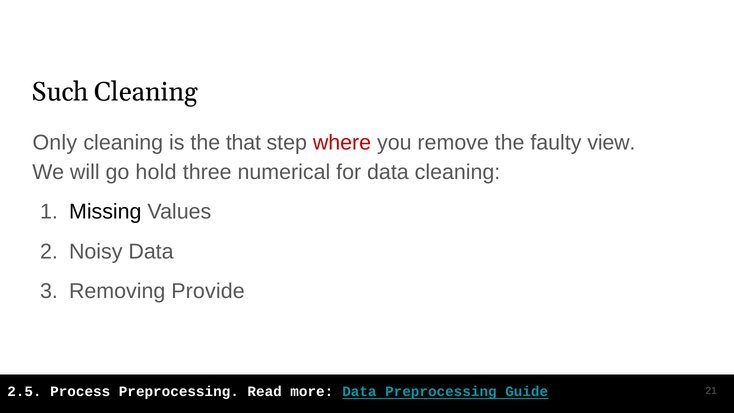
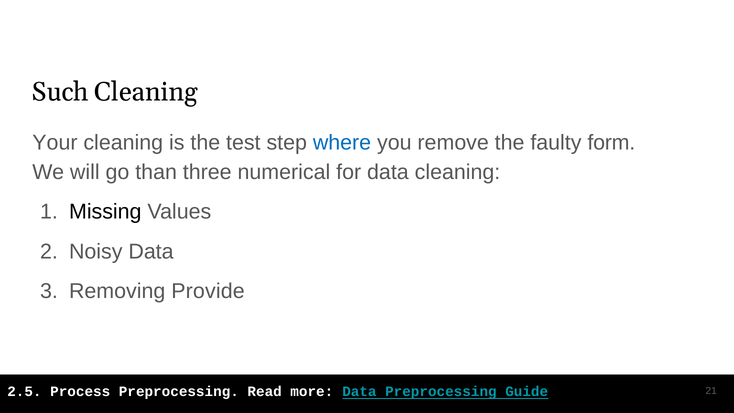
Only: Only -> Your
that: that -> test
where colour: red -> blue
view: view -> form
hold: hold -> than
